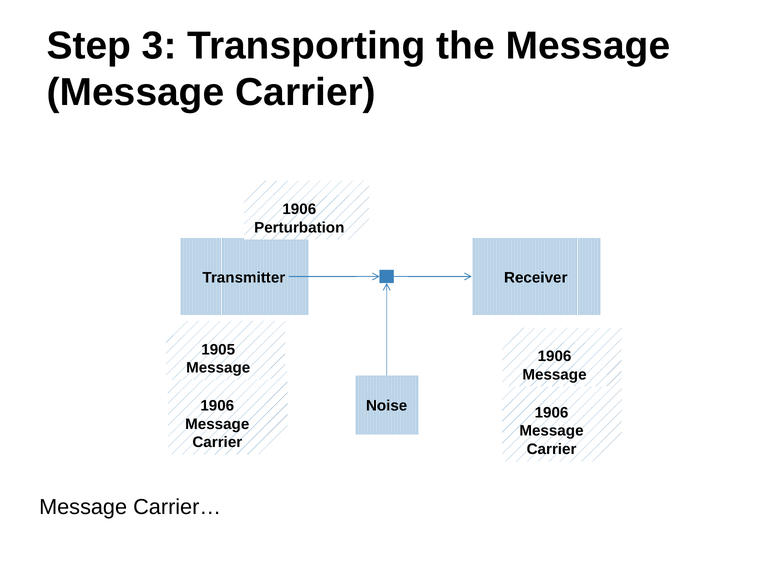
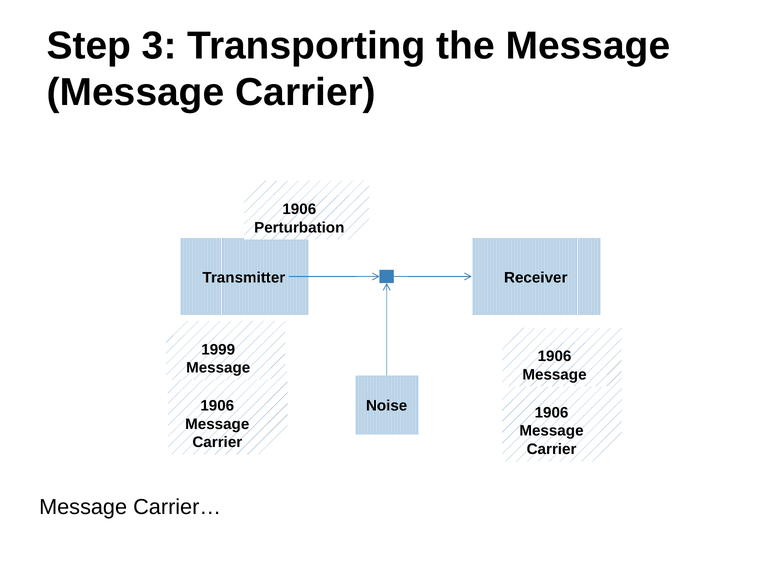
1905: 1905 -> 1999
